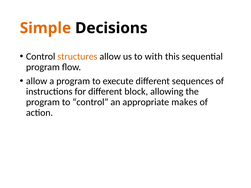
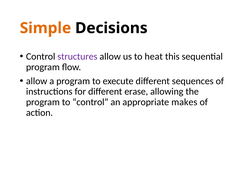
structures colour: orange -> purple
with: with -> heat
block: block -> erase
